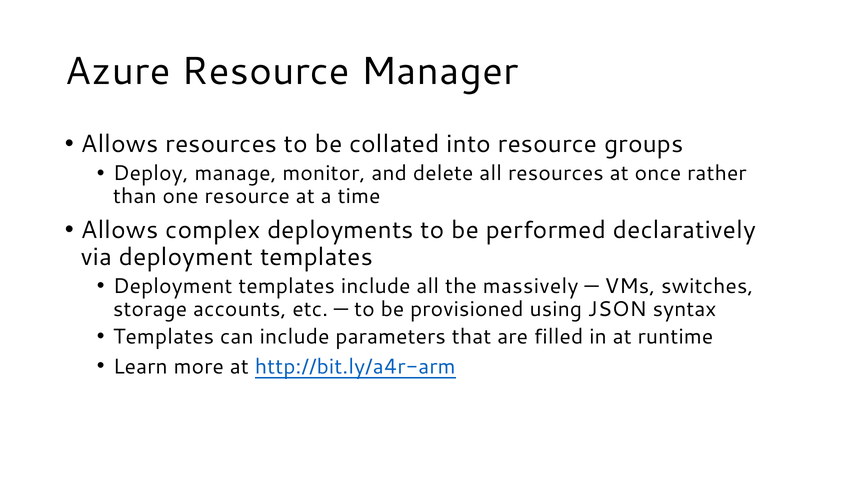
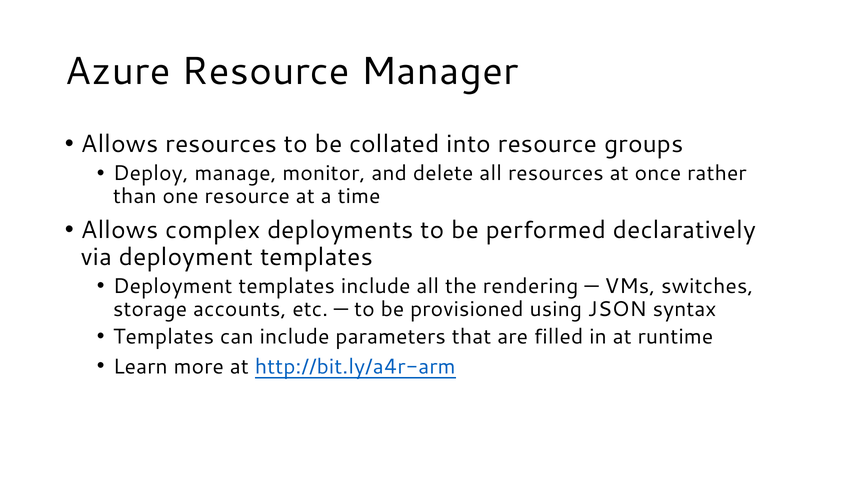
massively: massively -> rendering
